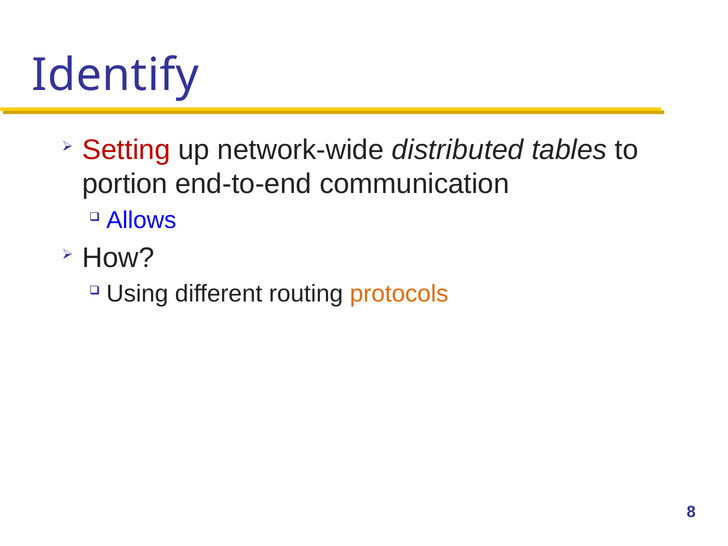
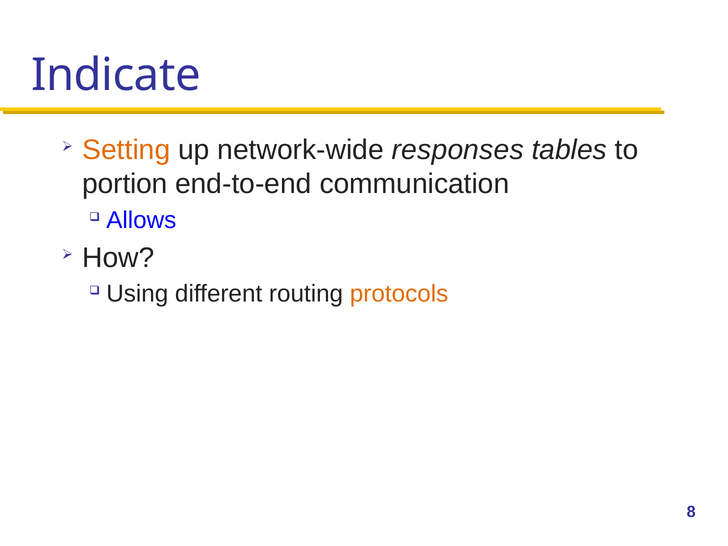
Identify: Identify -> Indicate
Setting colour: red -> orange
distributed: distributed -> responses
